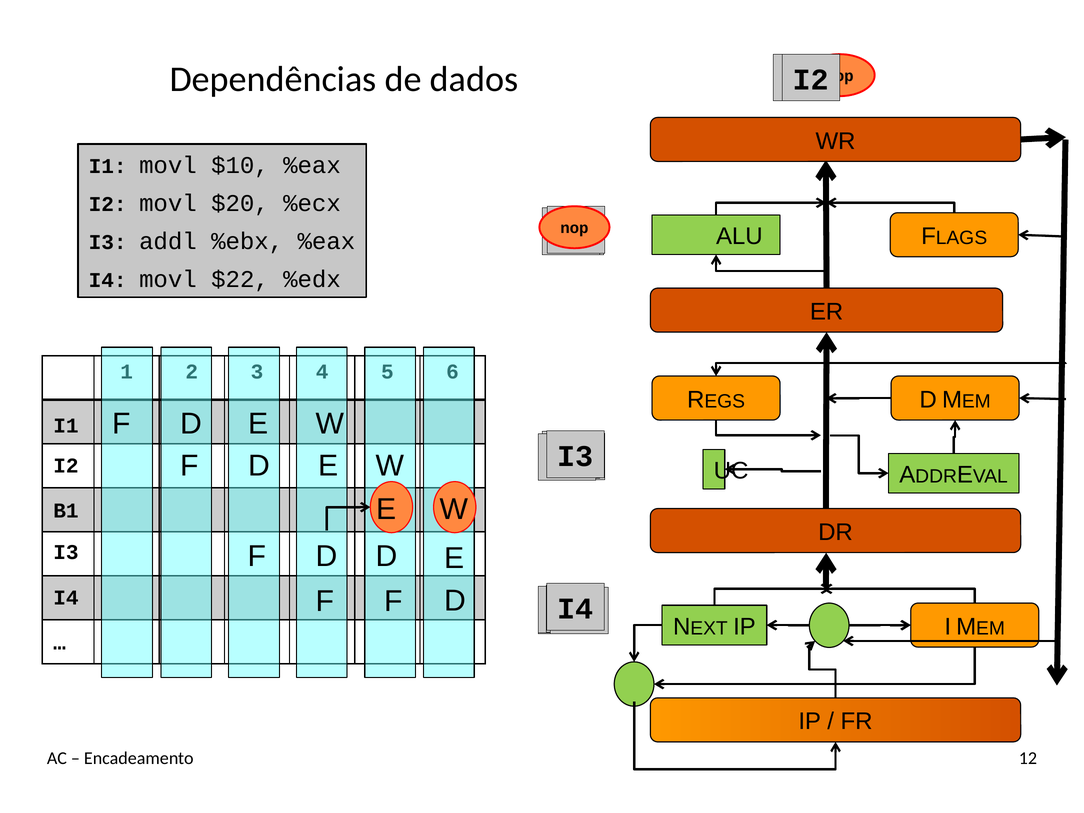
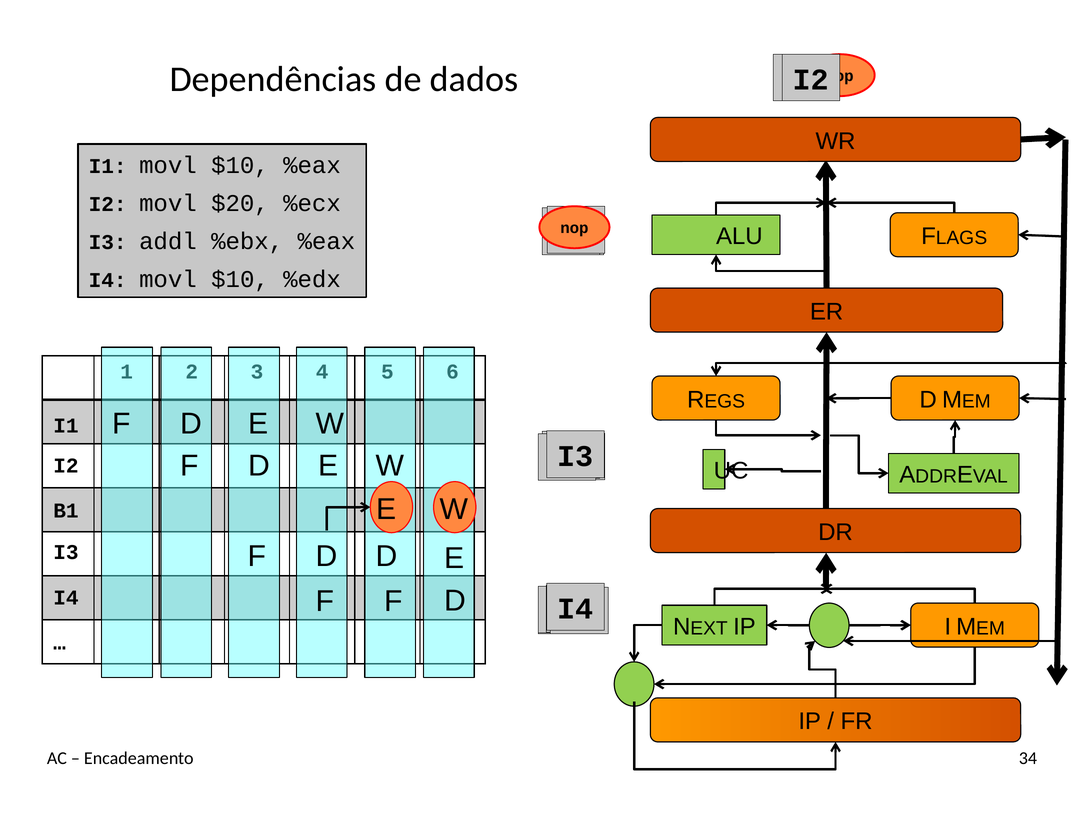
I4 movl $22: $22 -> $10
12: 12 -> 34
